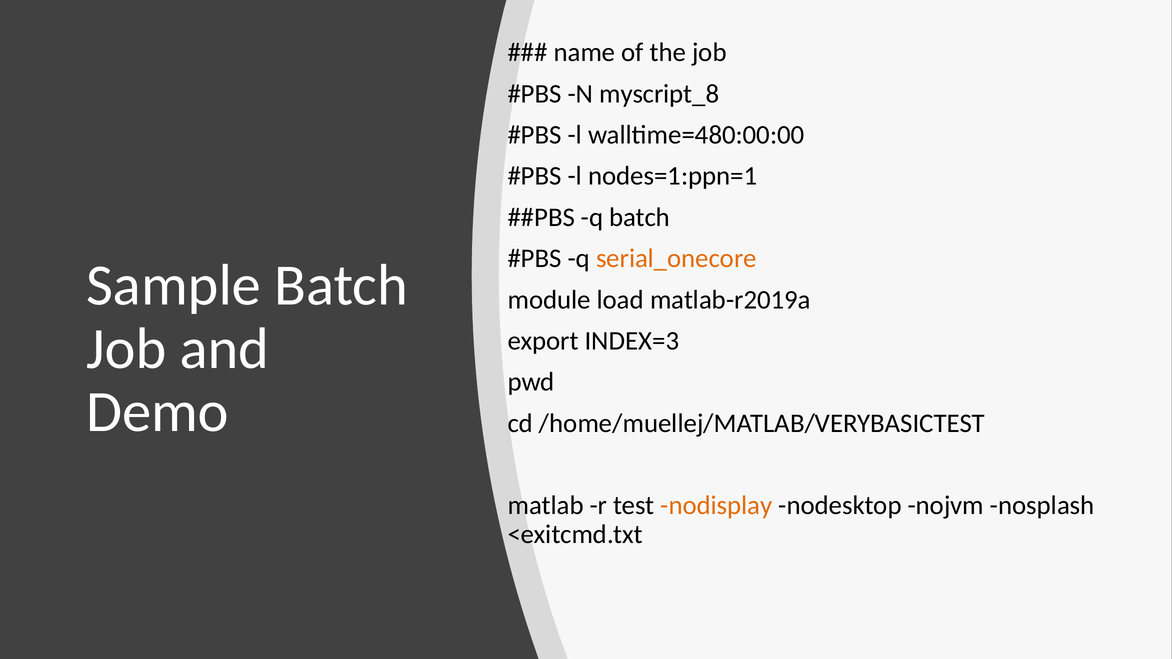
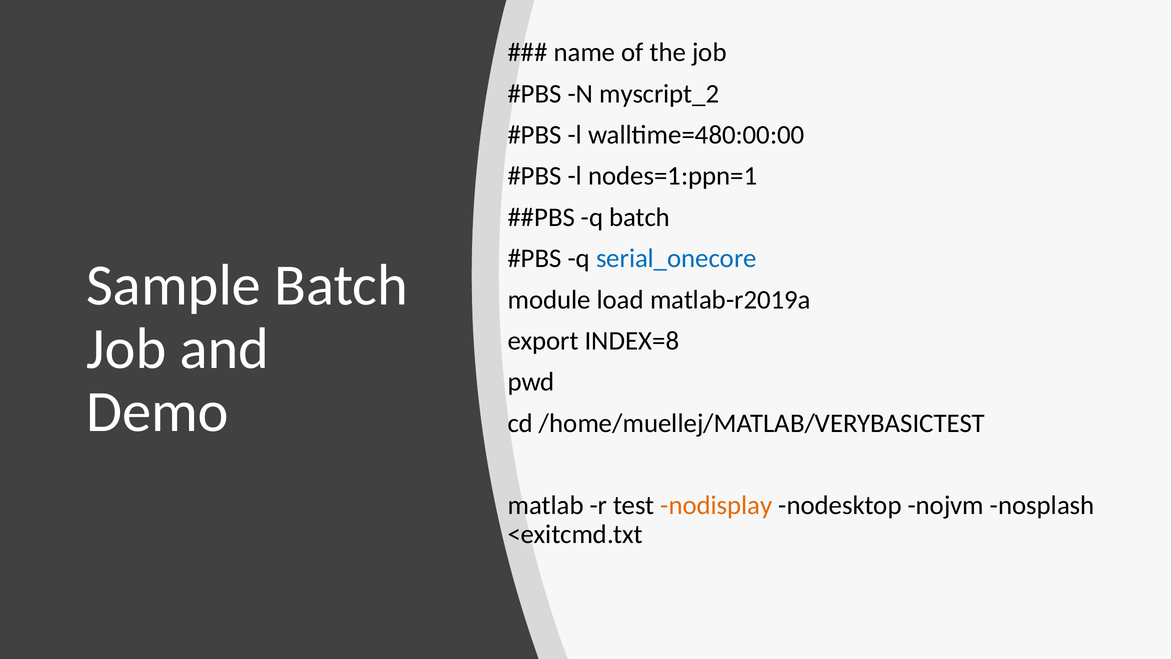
myscript_8: myscript_8 -> myscript_2
serial_onecore colour: orange -> blue
INDEX=3: INDEX=3 -> INDEX=8
